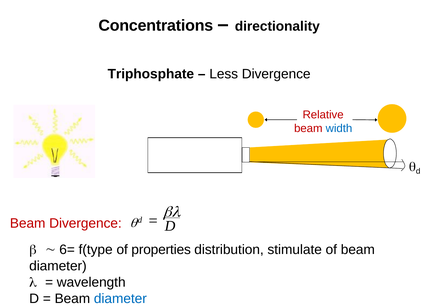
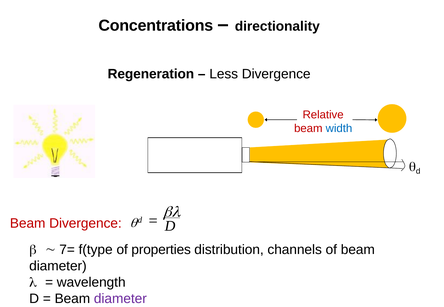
Triphosphate: Triphosphate -> Regeneration
6=: 6= -> 7=
stimulate: stimulate -> channels
diameter at (120, 299) colour: blue -> purple
